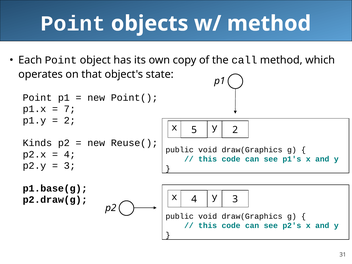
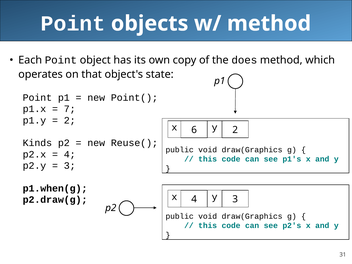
call: call -> does
5: 5 -> 6
p1.base(g: p1.base(g -> p1.when(g
